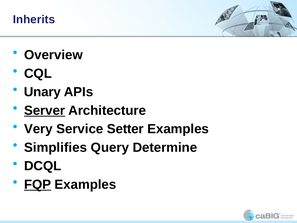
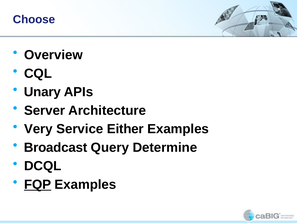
Inherits: Inherits -> Choose
Server underline: present -> none
Setter: Setter -> Either
Simplifies: Simplifies -> Broadcast
